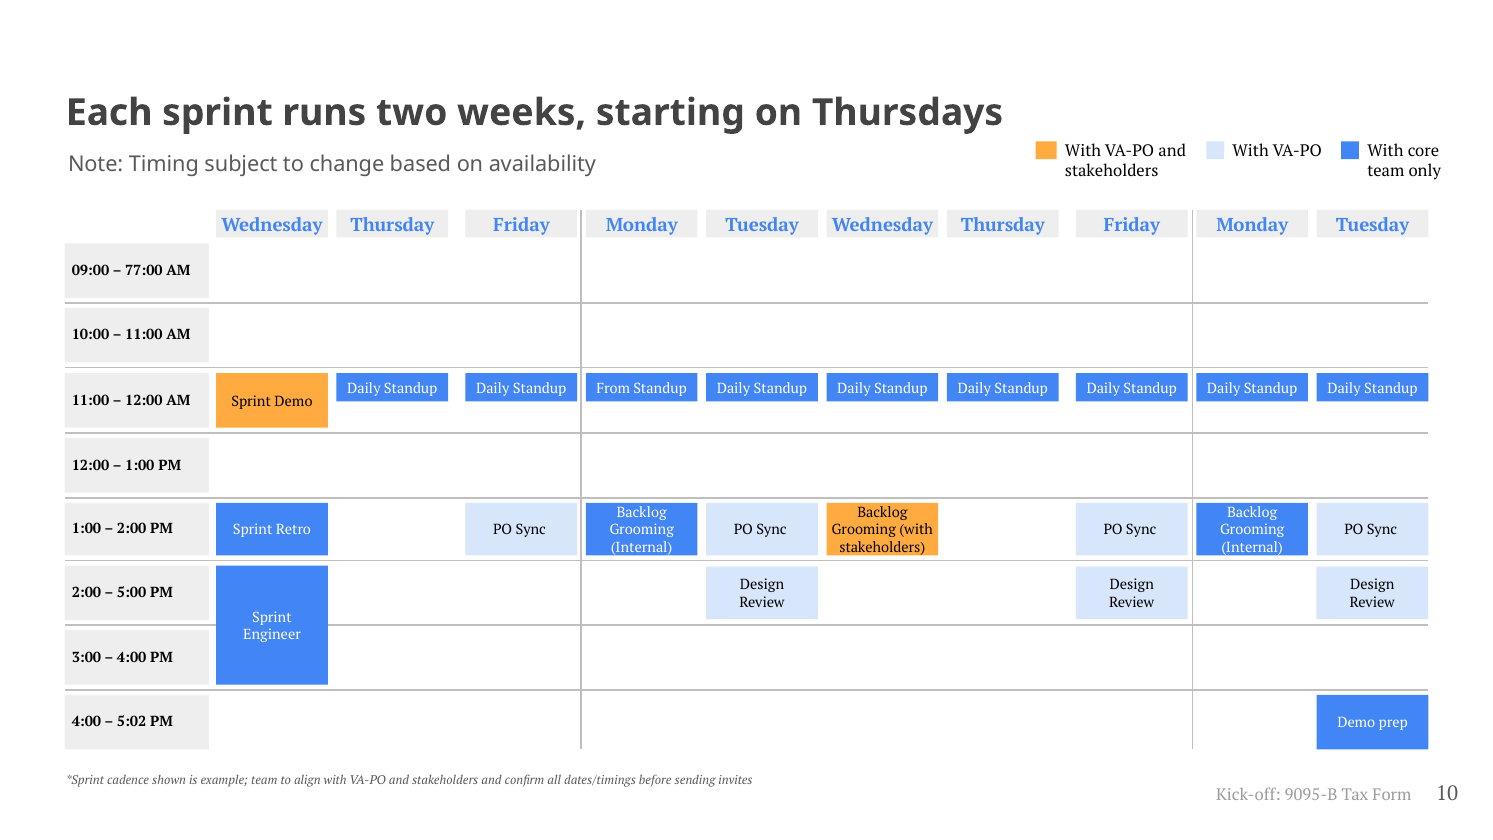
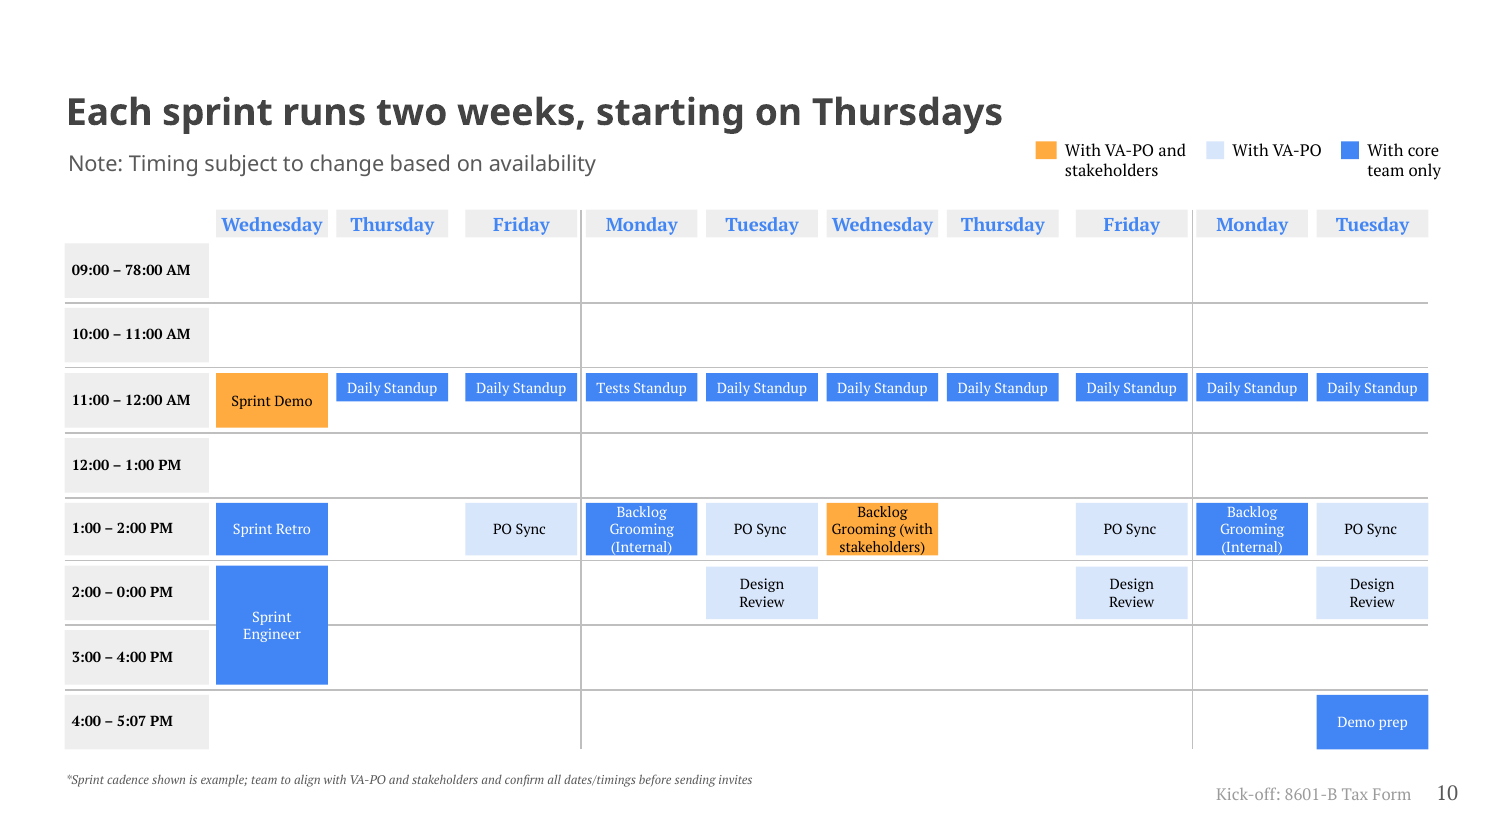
77:00: 77:00 -> 78:00
From: From -> Tests
5:00: 5:00 -> 0:00
5:02: 5:02 -> 5:07
9095-B: 9095-B -> 8601-B
